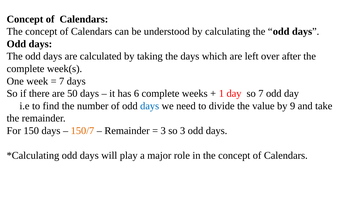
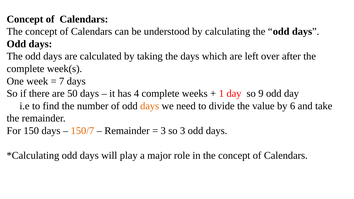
6: 6 -> 4
so 7: 7 -> 9
days at (150, 106) colour: blue -> orange
9: 9 -> 6
